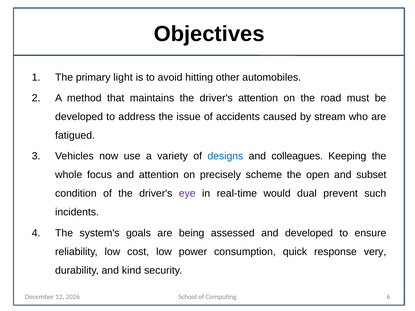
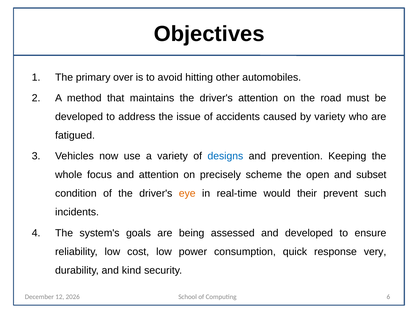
light: light -> over
by stream: stream -> variety
colleagues: colleagues -> prevention
eye colour: purple -> orange
dual: dual -> their
